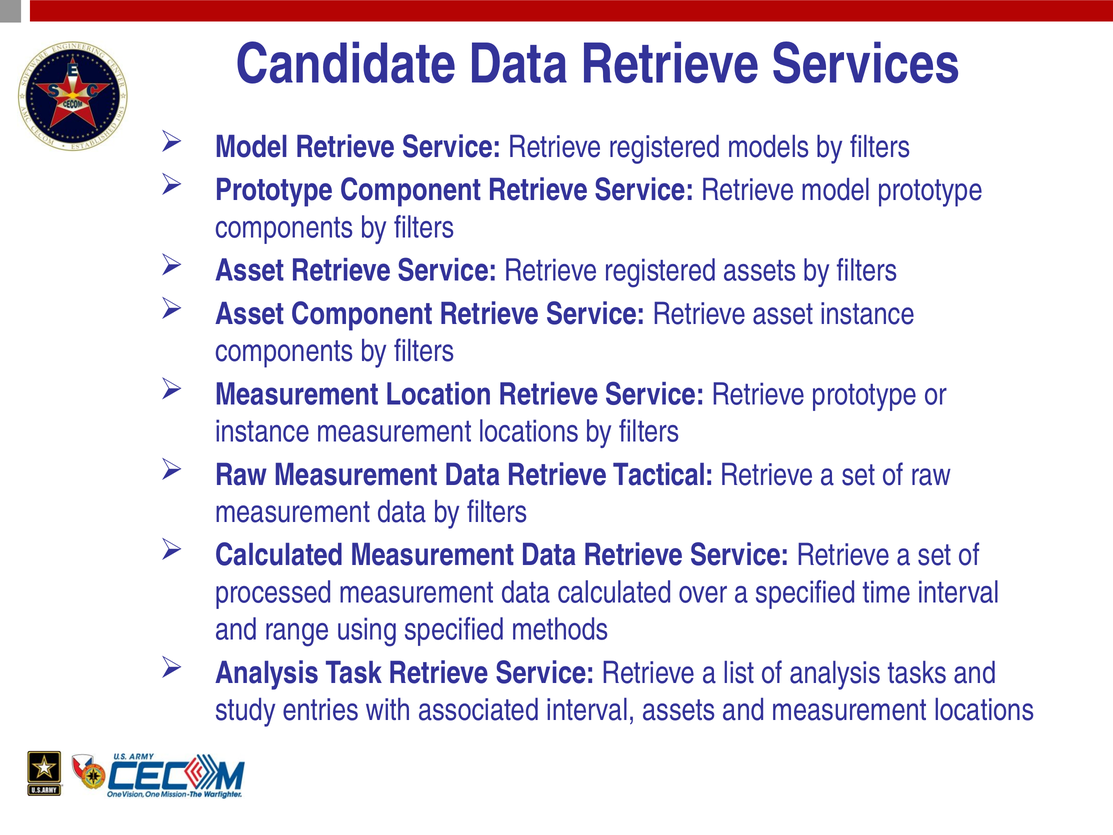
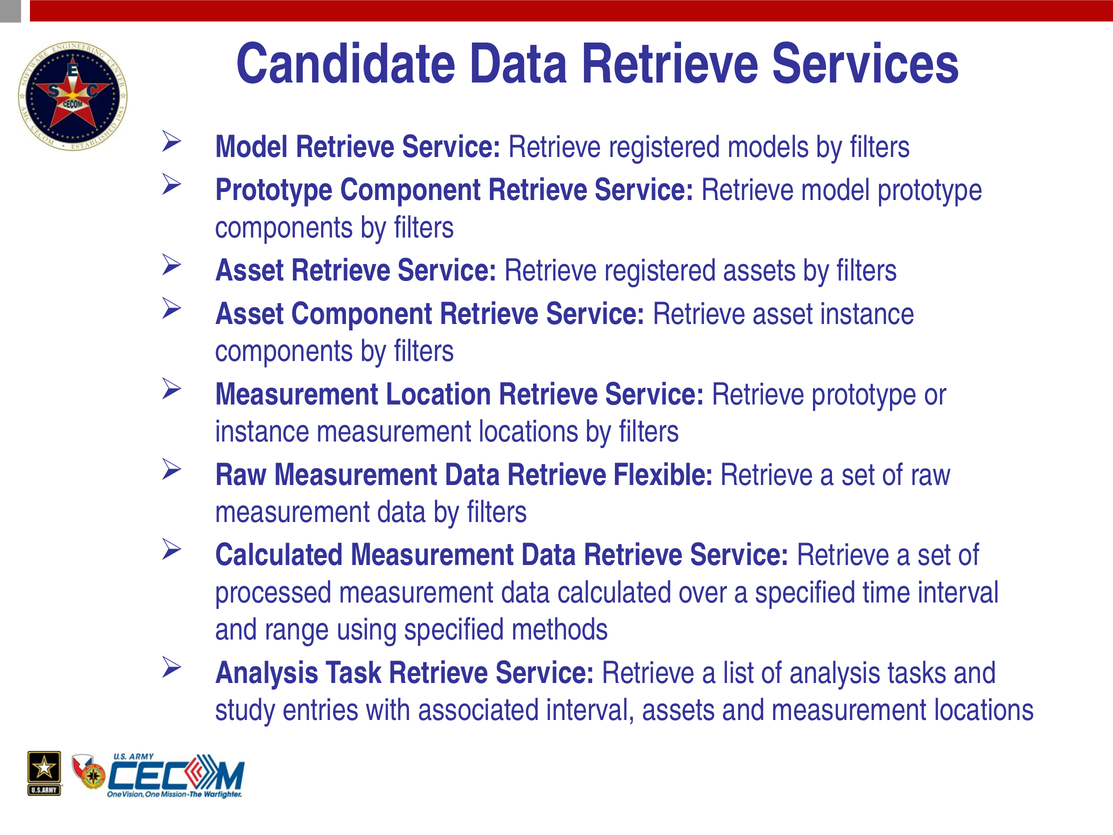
Tactical: Tactical -> Flexible
